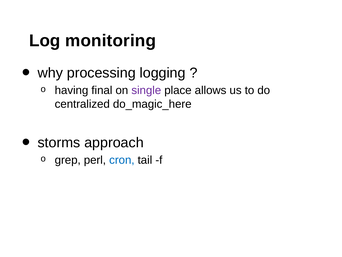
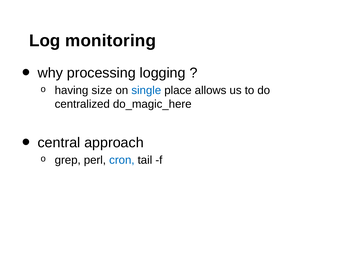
final: final -> size
single colour: purple -> blue
storms: storms -> central
